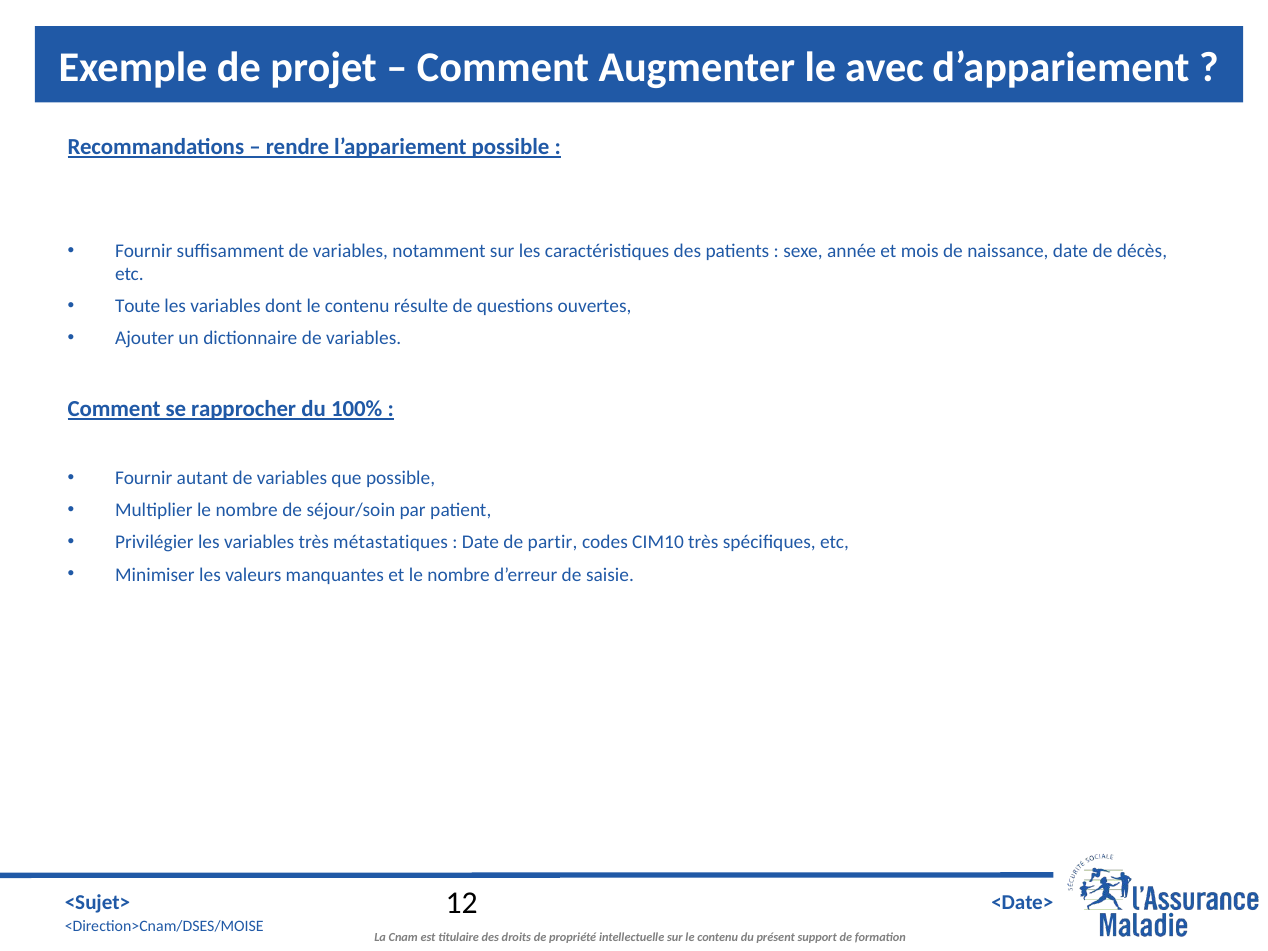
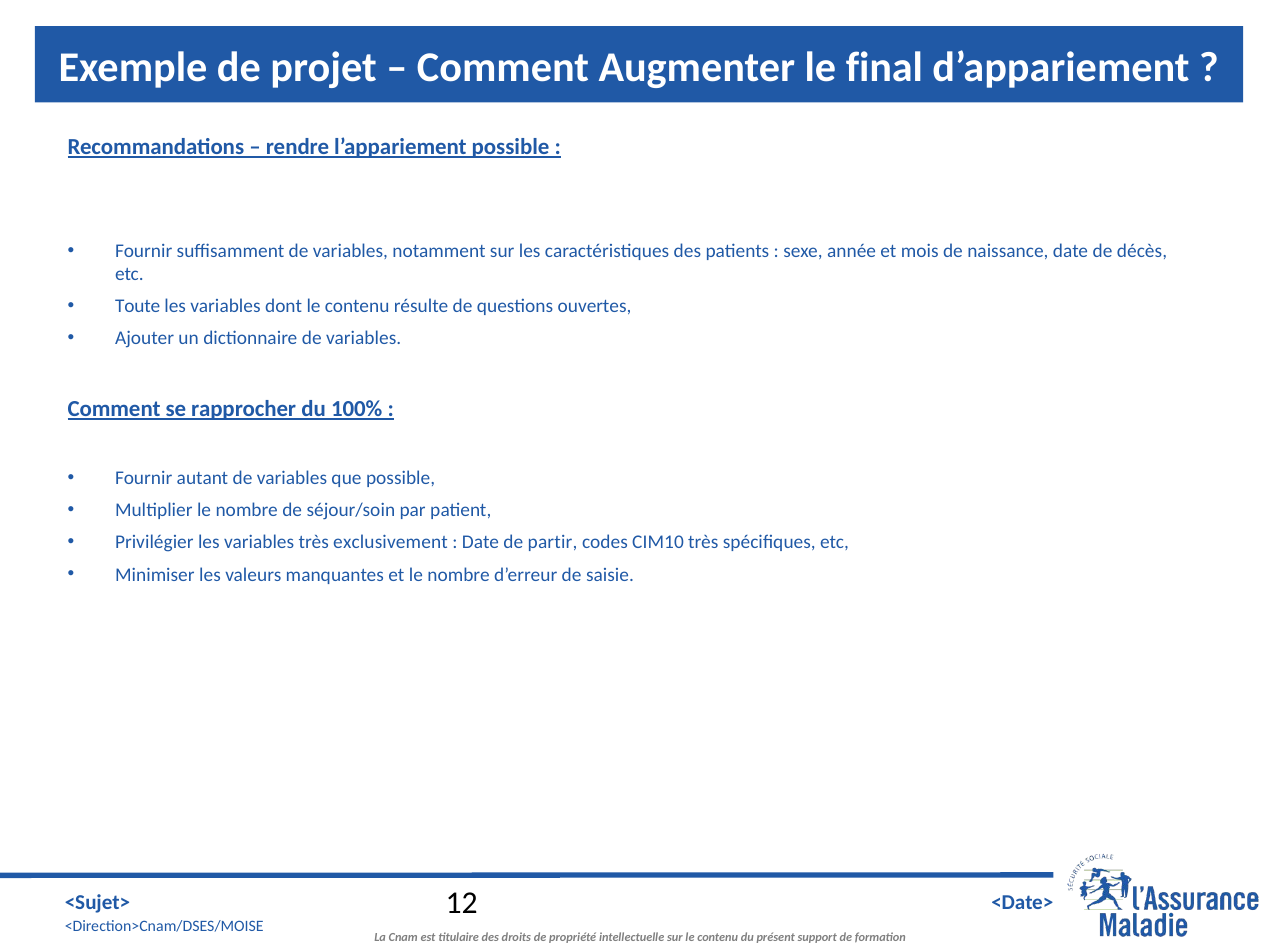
avec: avec -> final
métastatiques: métastatiques -> exclusivement
